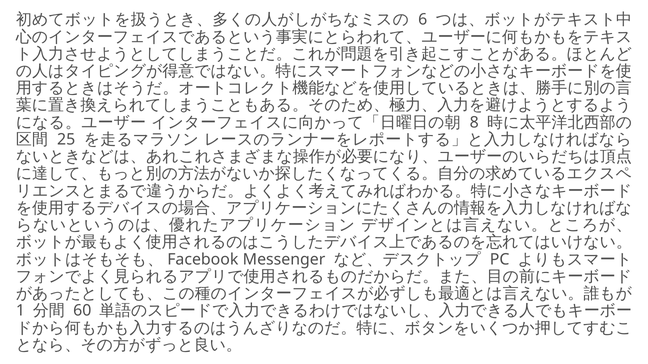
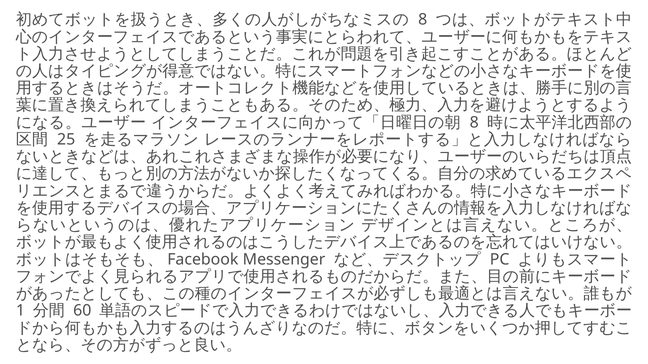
6 at (423, 20): 6 -> 8
